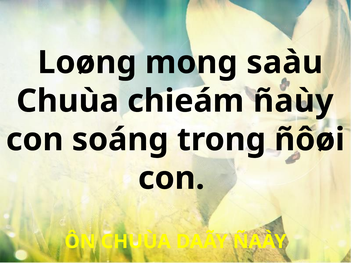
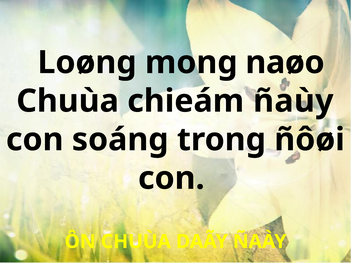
saàu: saàu -> naøo
